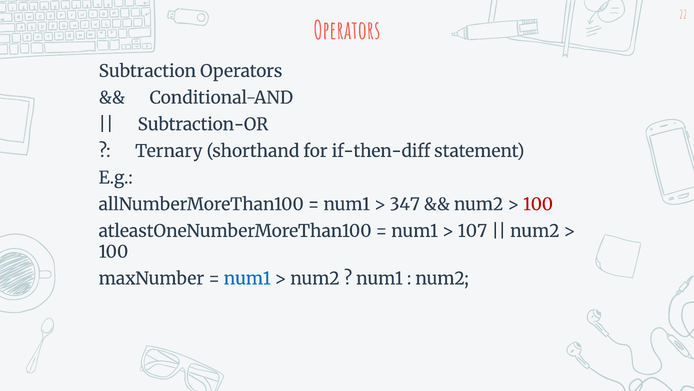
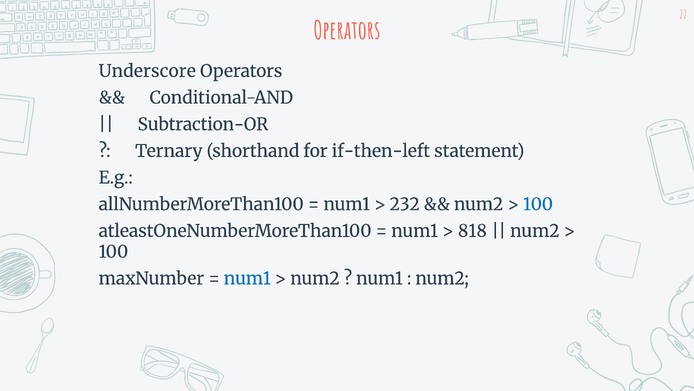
Subtraction: Subtraction -> Underscore
if-then-diff: if-then-diff -> if-then-left
347: 347 -> 232
100 at (538, 204) colour: red -> blue
107: 107 -> 818
